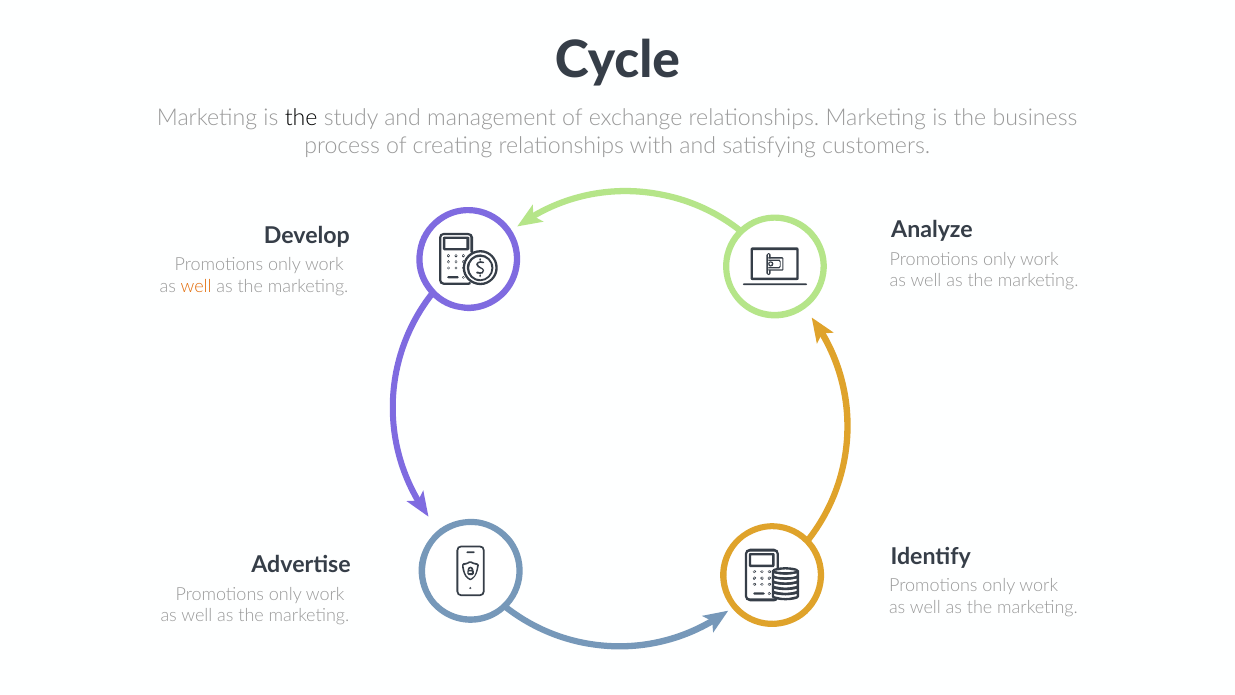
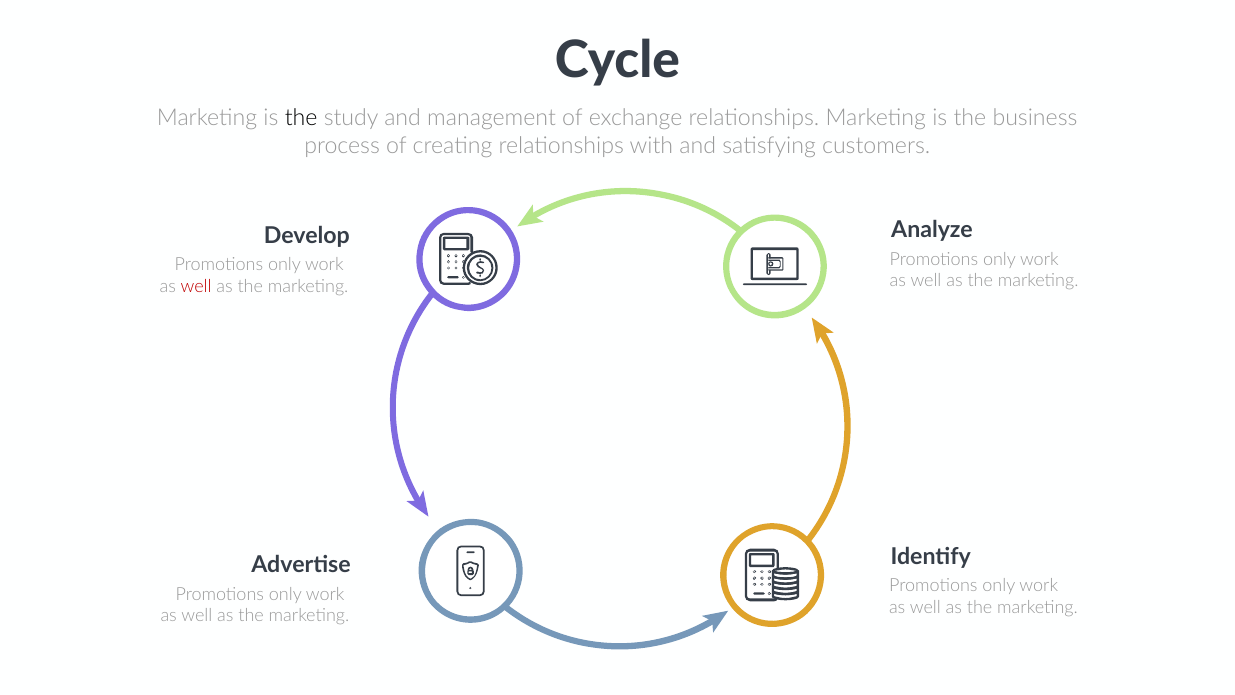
well at (196, 286) colour: orange -> red
